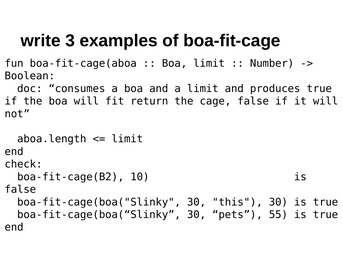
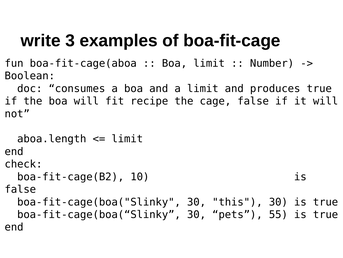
return: return -> recipe
